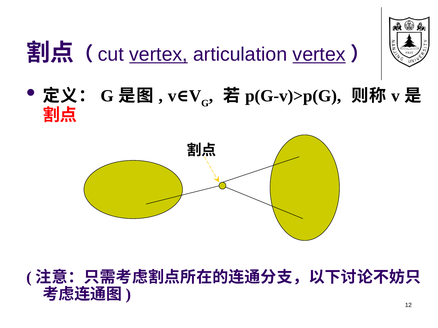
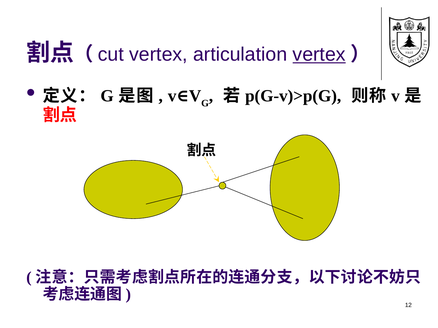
vertex at (158, 55) underline: present -> none
